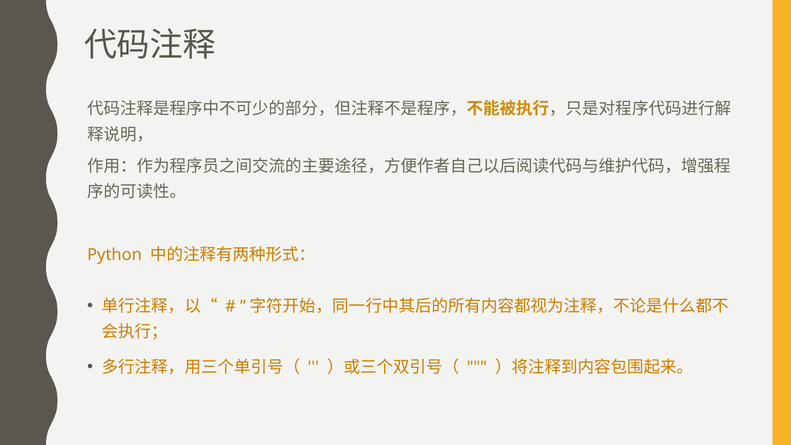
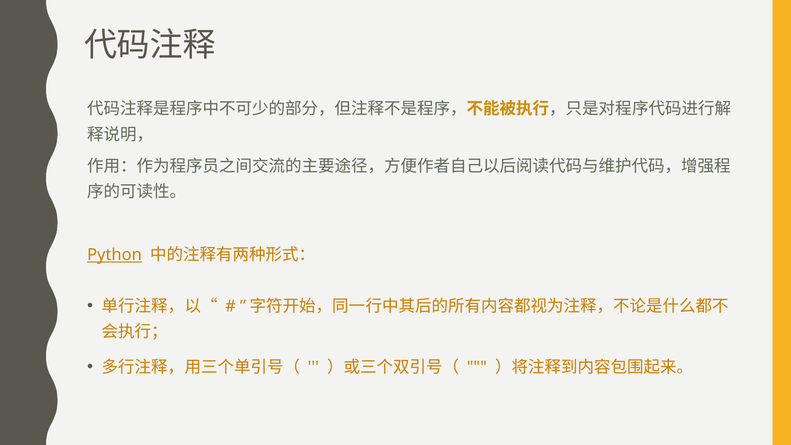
Python underline: none -> present
